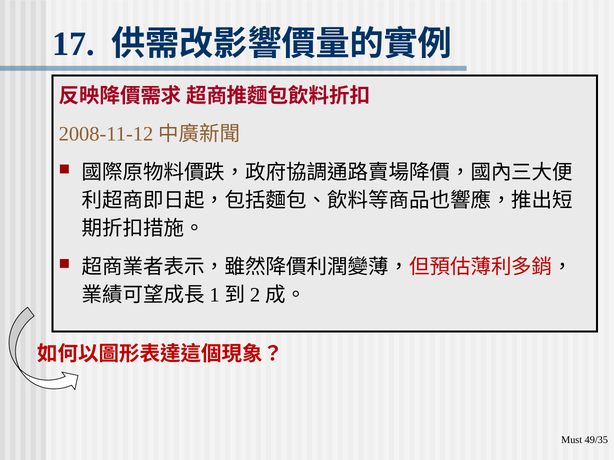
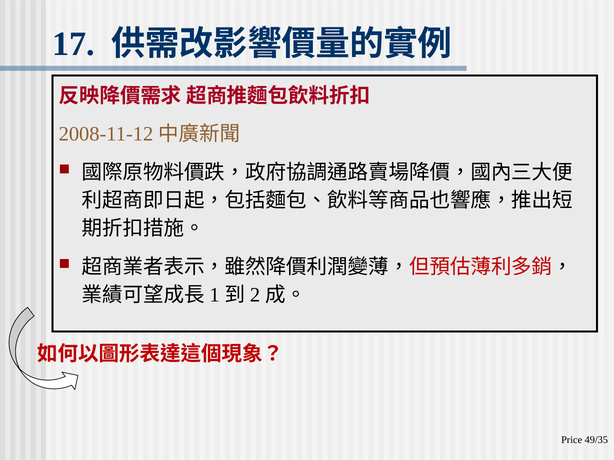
Must: Must -> Price
